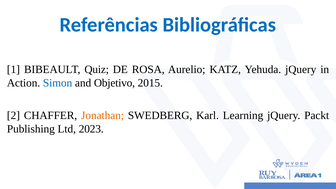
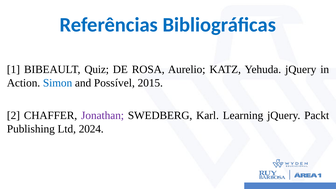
Objetivo: Objetivo -> Possível
Jonathan colour: orange -> purple
2023: 2023 -> 2024
